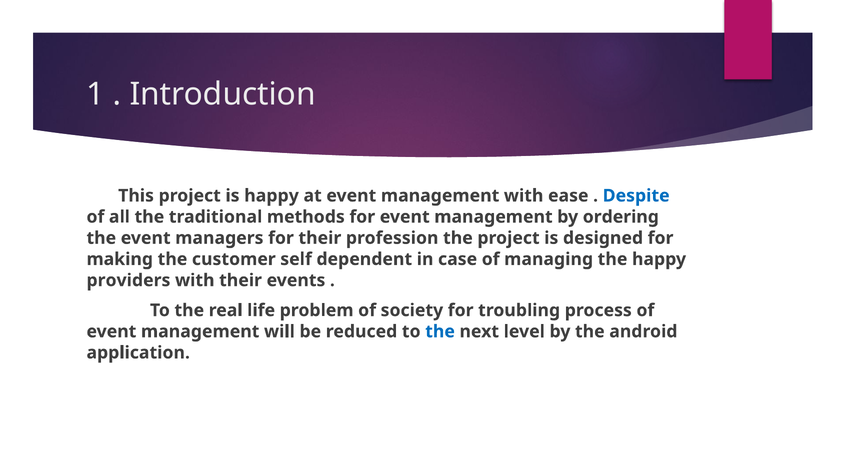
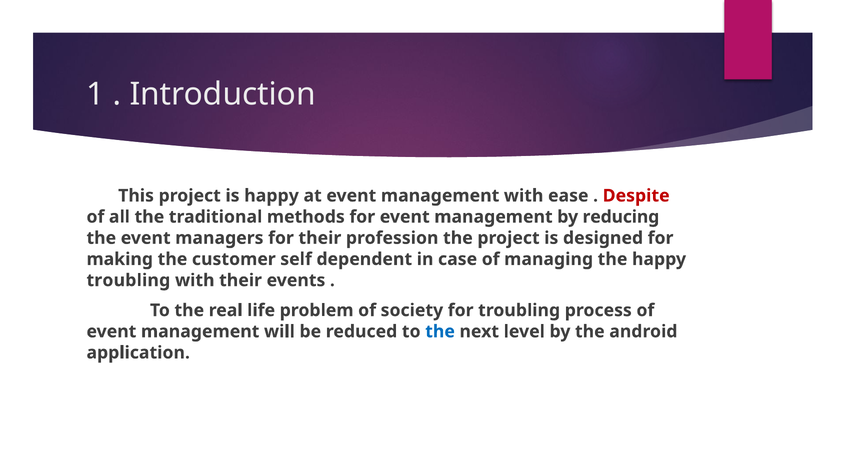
Despite colour: blue -> red
ordering: ordering -> reducing
providers at (128, 280): providers -> troubling
